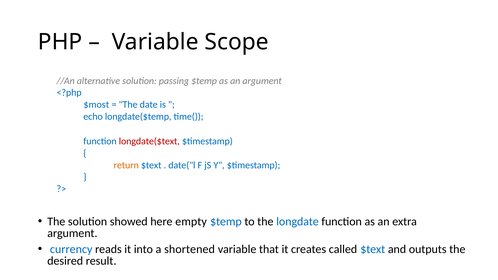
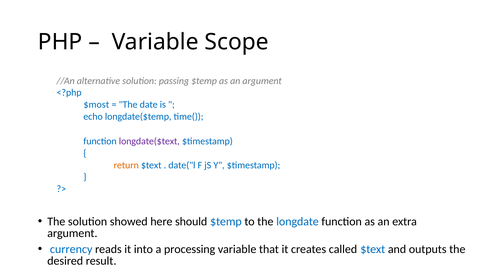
longdate($text colour: red -> purple
empty: empty -> should
shortened: shortened -> processing
